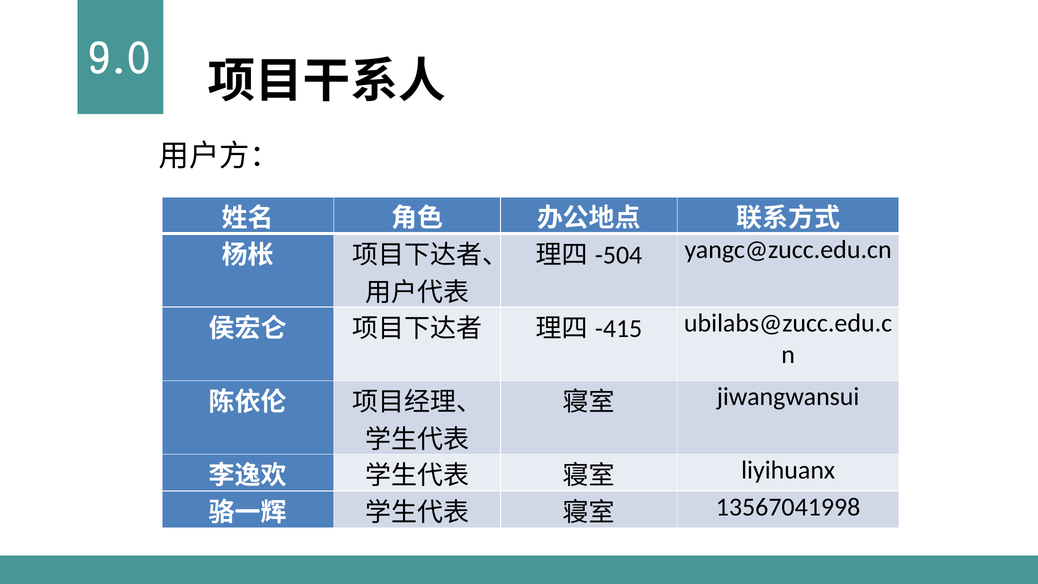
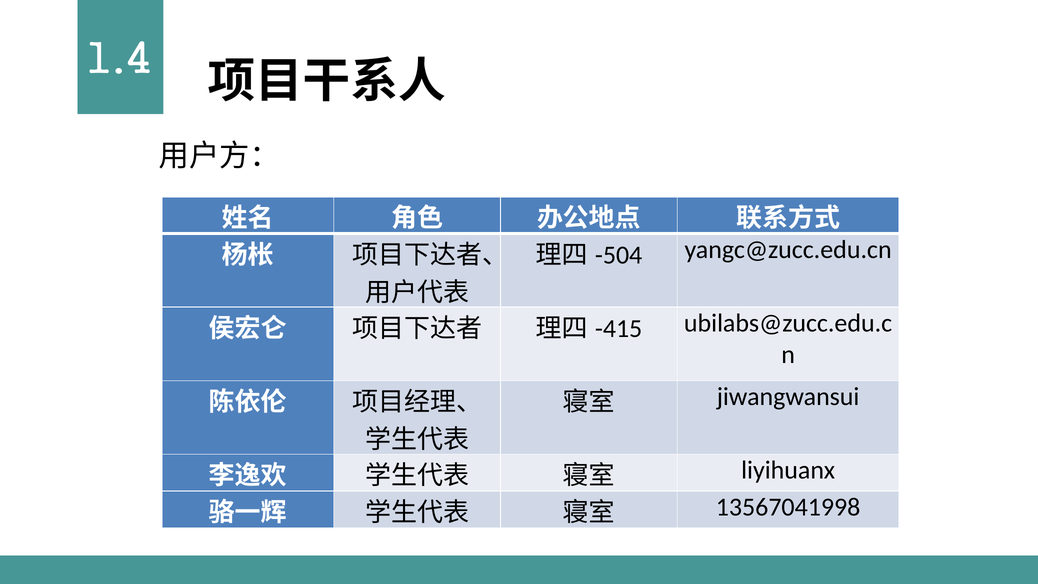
9.0: 9.0 -> 1.4
